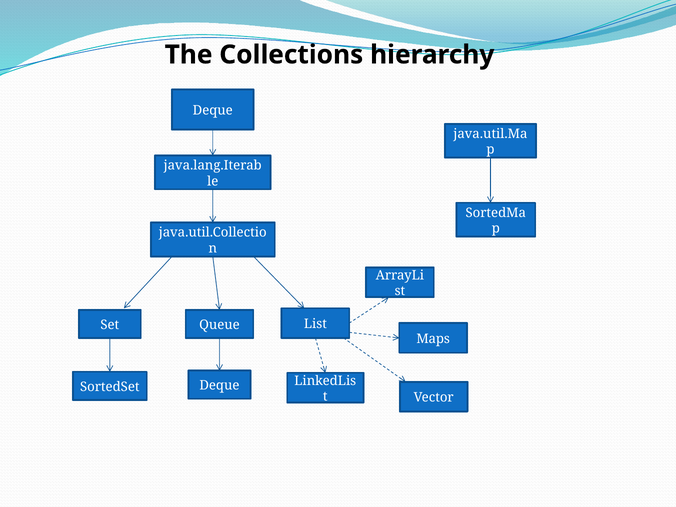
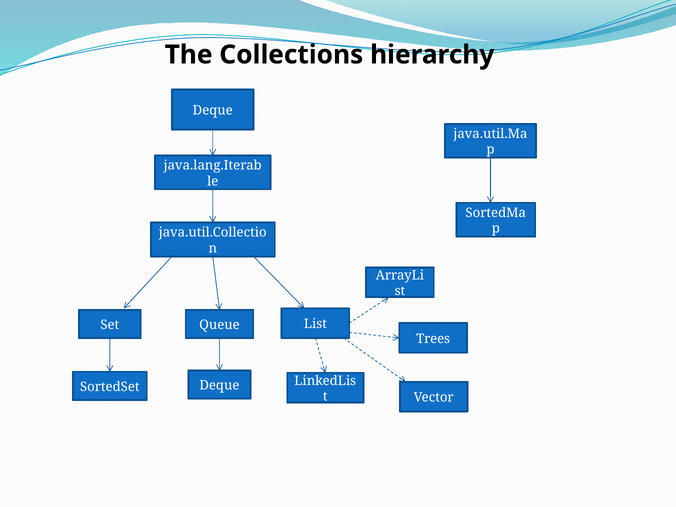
Maps: Maps -> Trees
